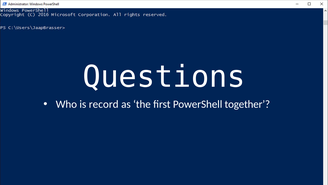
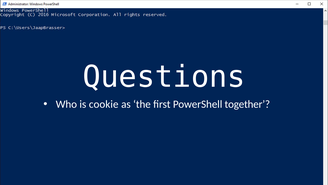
record: record -> cookie
